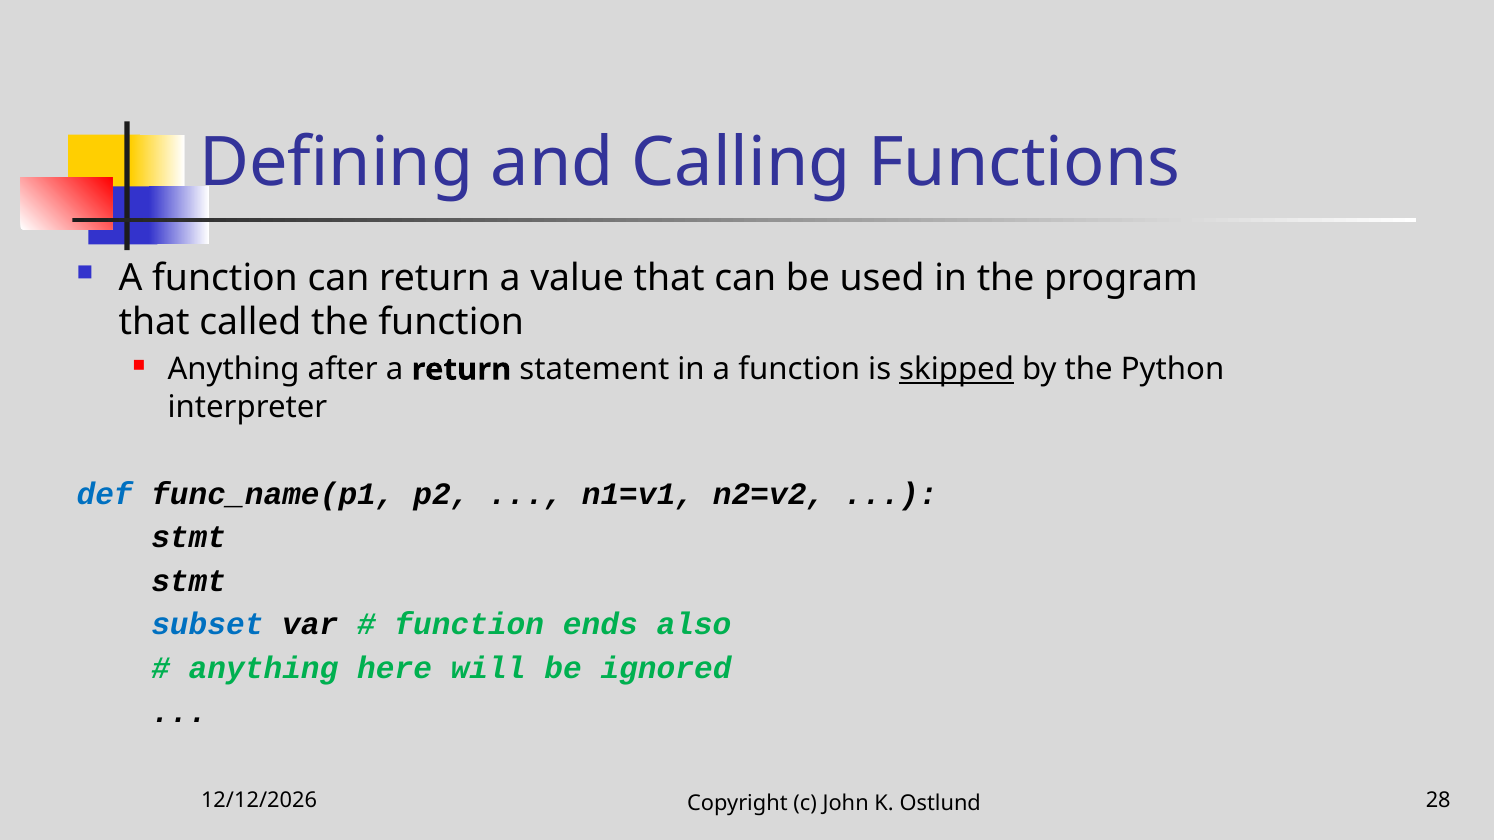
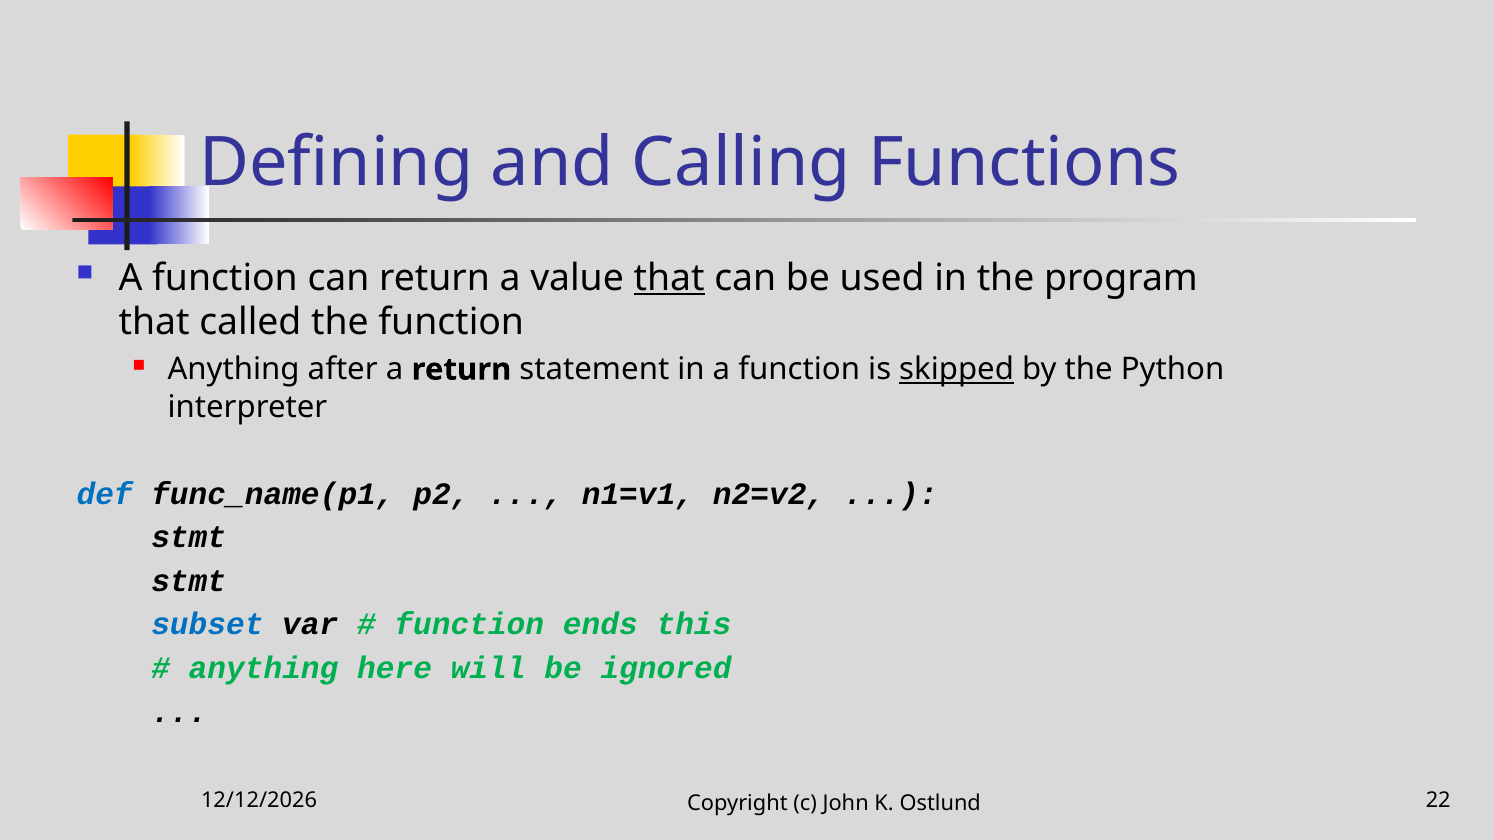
that at (669, 278) underline: none -> present
also: also -> this
28: 28 -> 22
